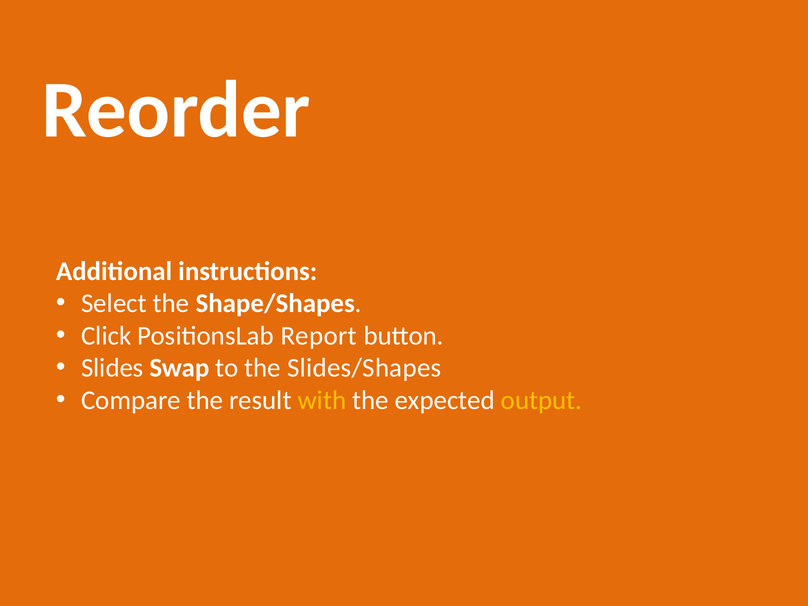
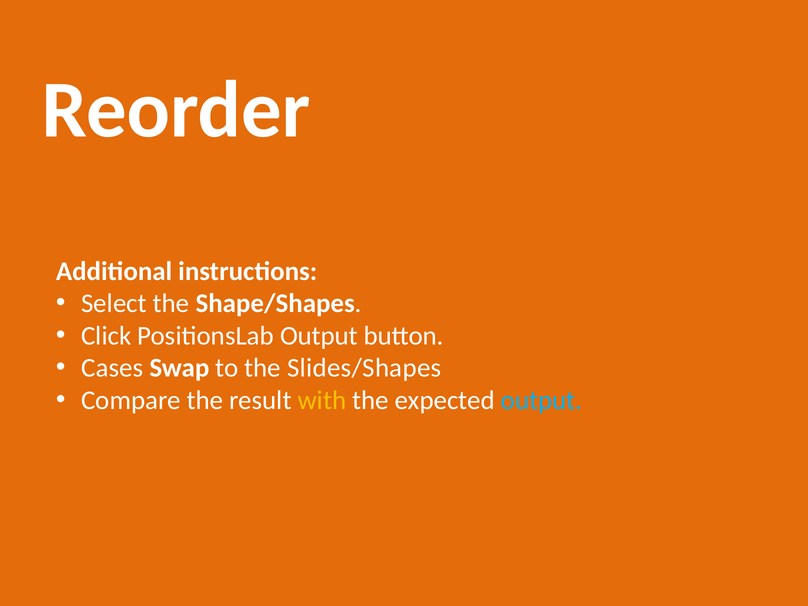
PositionsLab Report: Report -> Output
Slides: Slides -> Cases
output at (542, 400) colour: yellow -> light blue
